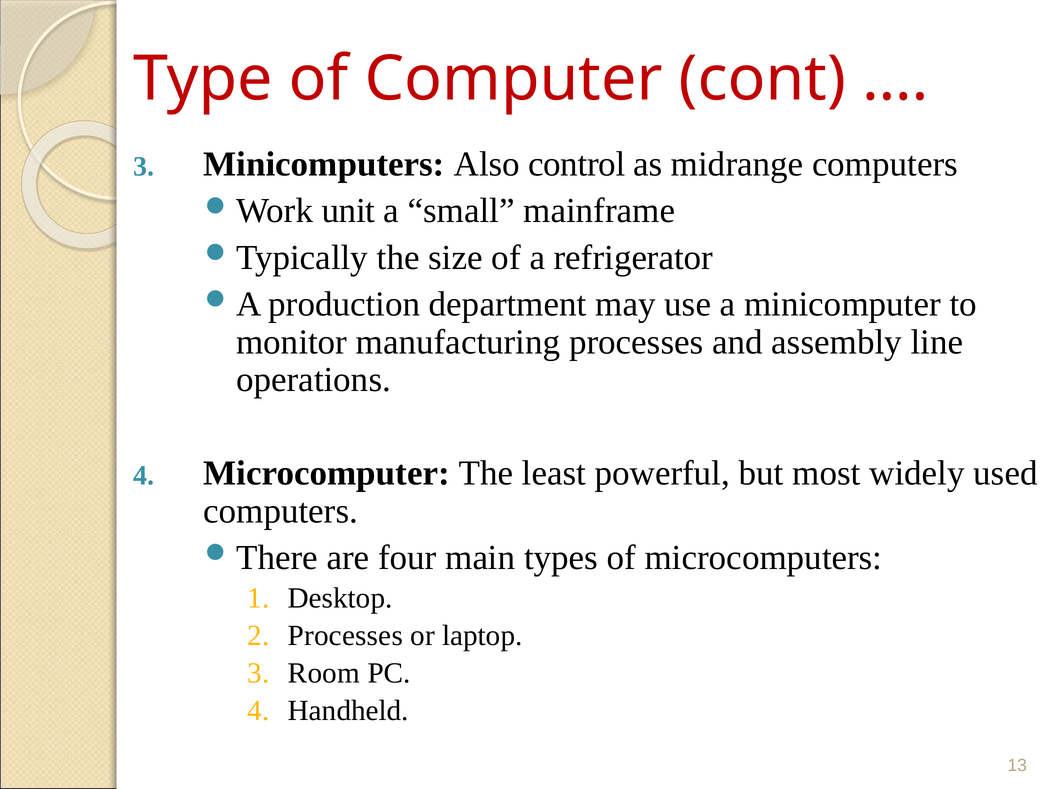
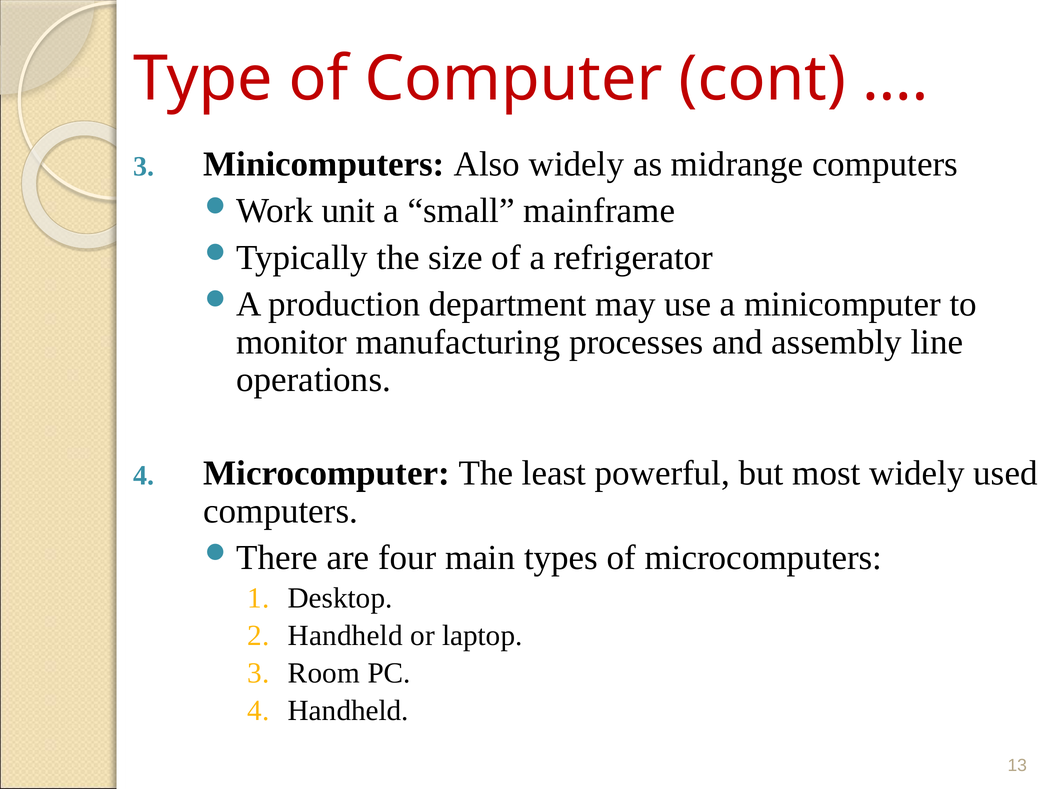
Also control: control -> widely
Processes at (345, 636): Processes -> Handheld
